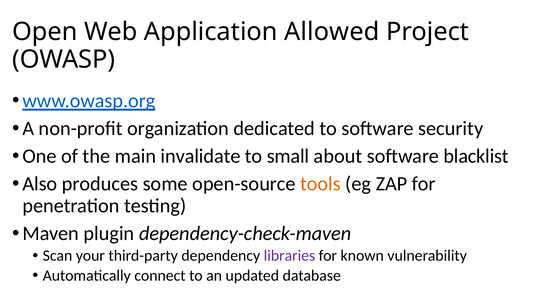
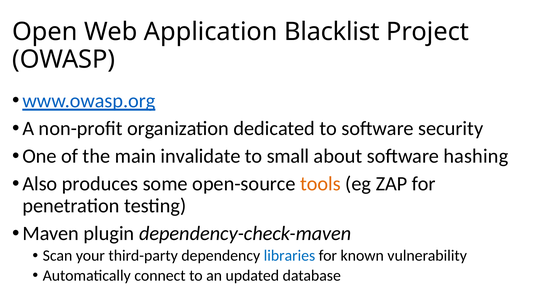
Allowed: Allowed -> Blacklist
blacklist: blacklist -> hashing
libraries colour: purple -> blue
